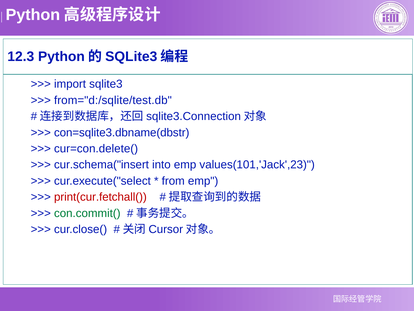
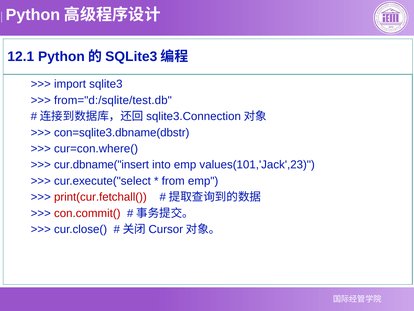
12.3: 12.3 -> 12.1
cur=con.delete(: cur=con.delete( -> cur=con.where(
cur.schema("insert: cur.schema("insert -> cur.dbname("insert
con.commit( colour: green -> red
